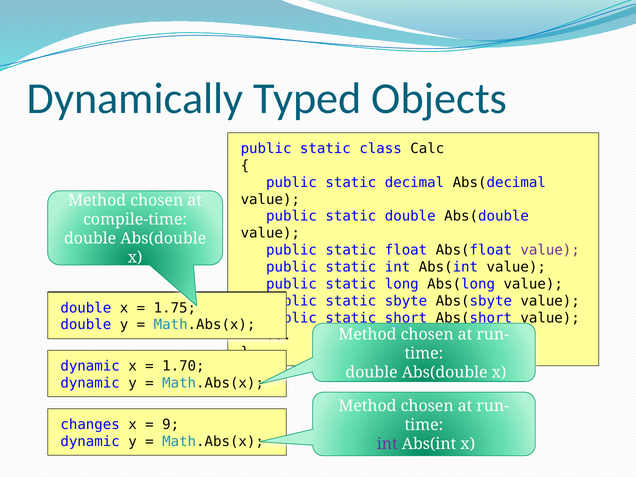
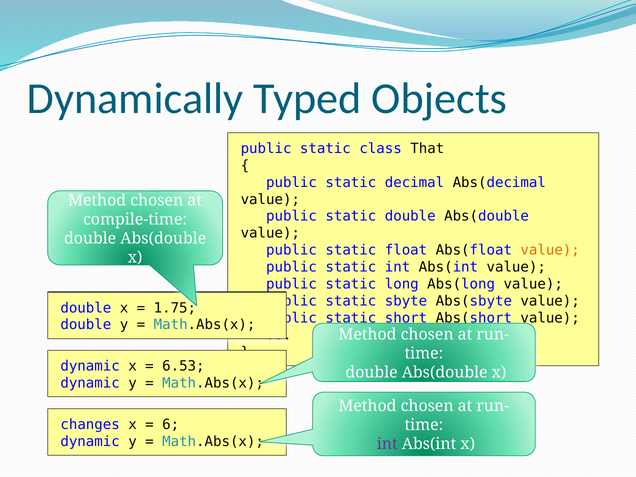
Calc: Calc -> That
value at (550, 250) colour: purple -> orange
1.70: 1.70 -> 6.53
9: 9 -> 6
